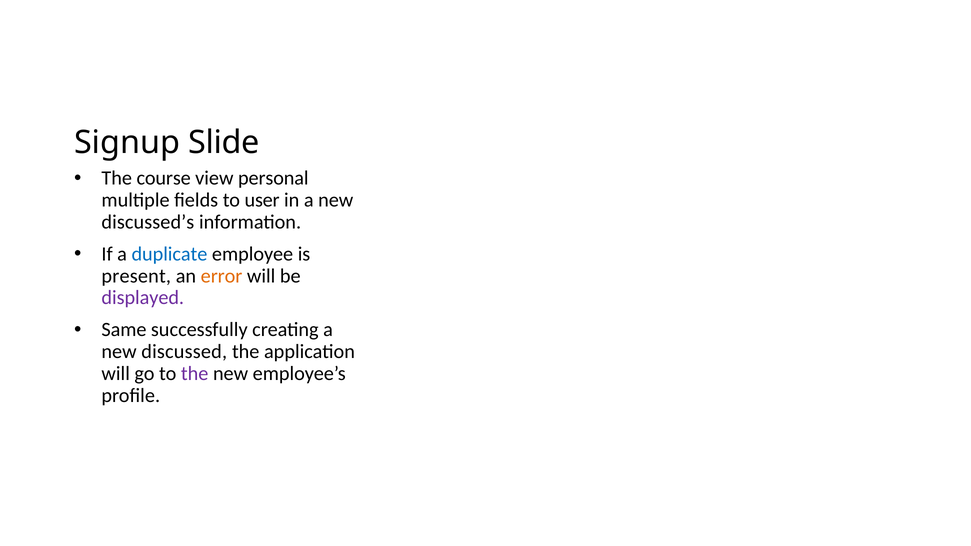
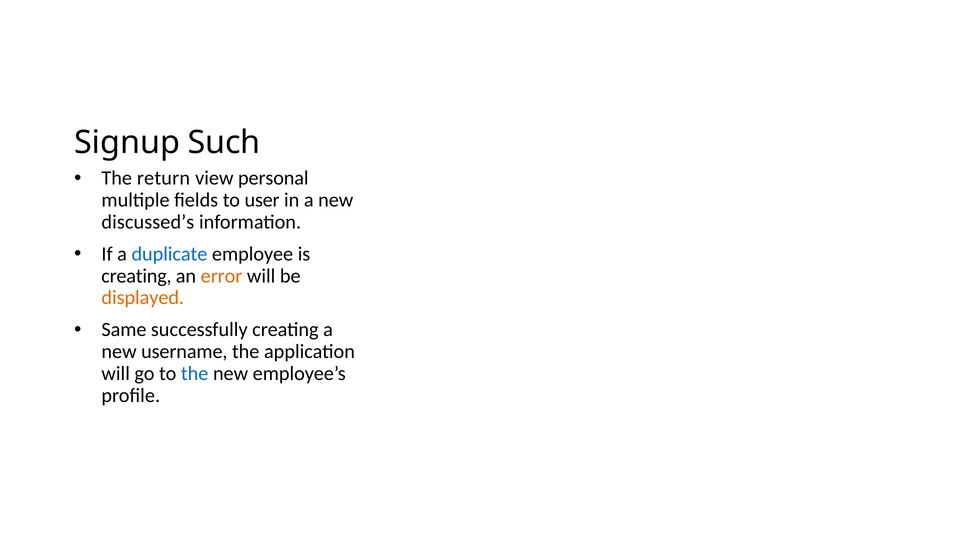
Slide: Slide -> Such
course: course -> return
present at (136, 276): present -> creating
displayed colour: purple -> orange
discussed: discussed -> username
the at (195, 374) colour: purple -> blue
